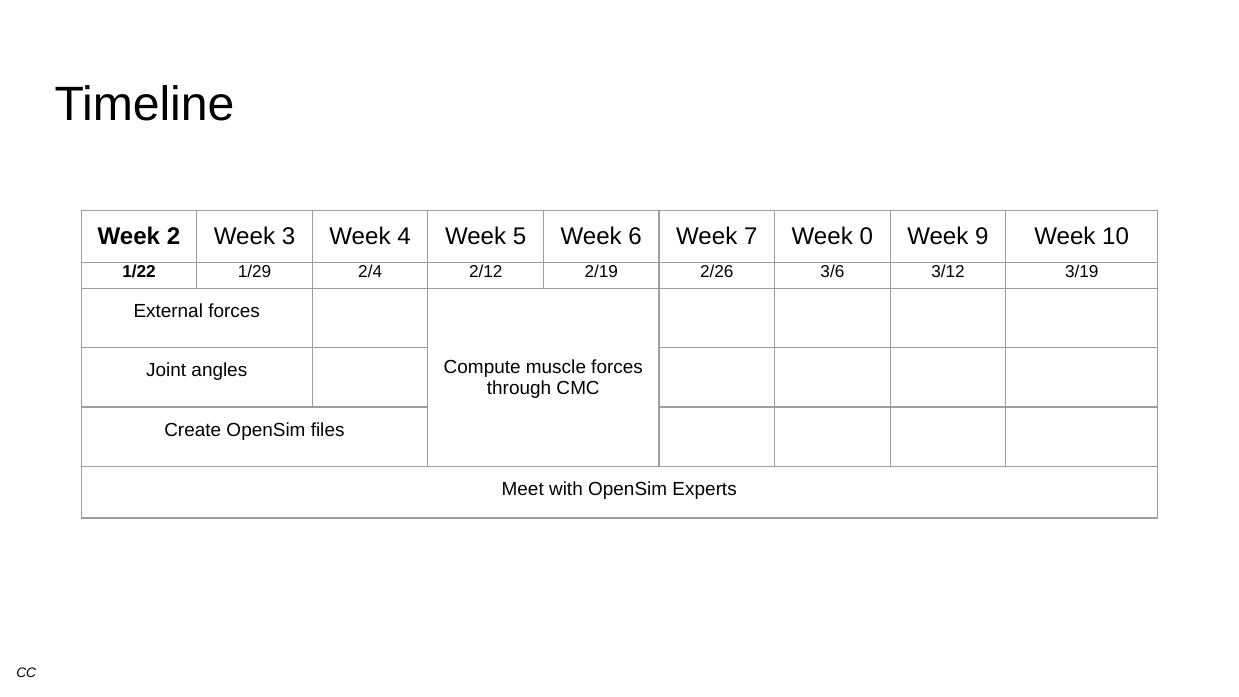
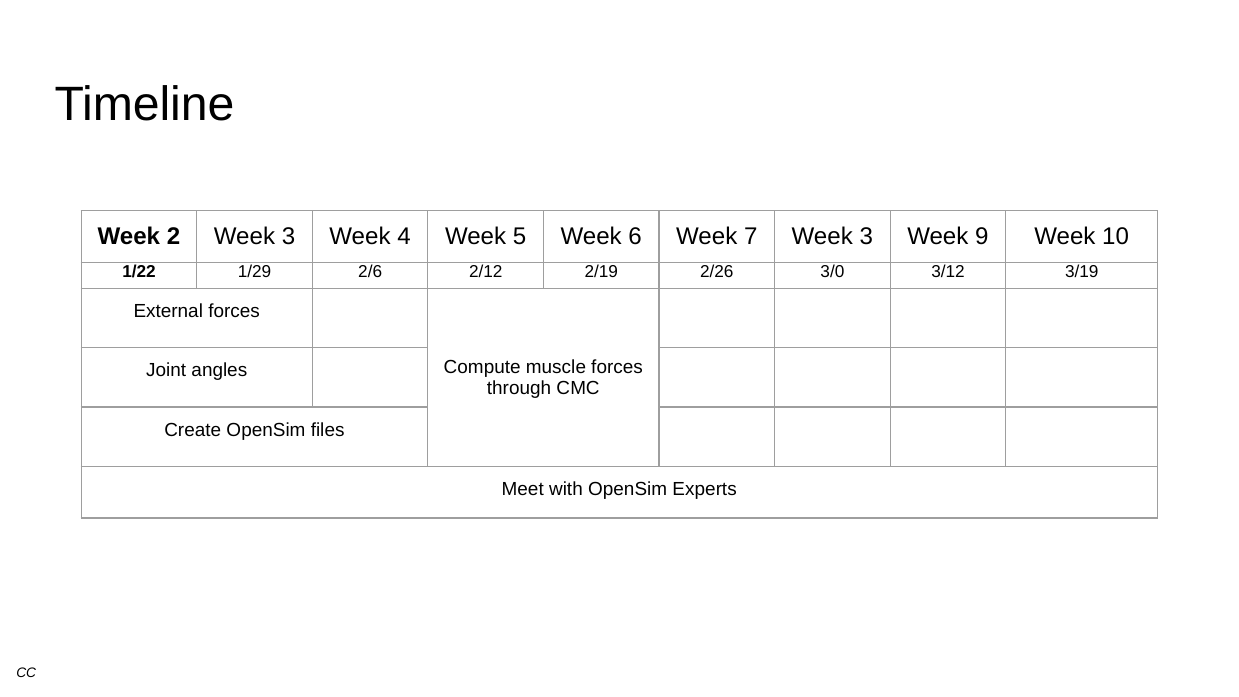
7 Week 0: 0 -> 3
2/4: 2/4 -> 2/6
3/6: 3/6 -> 3/0
